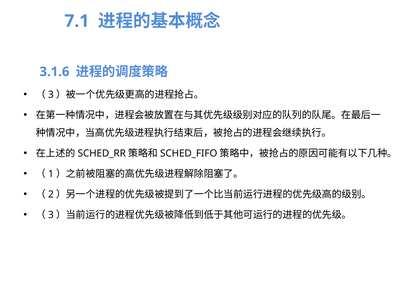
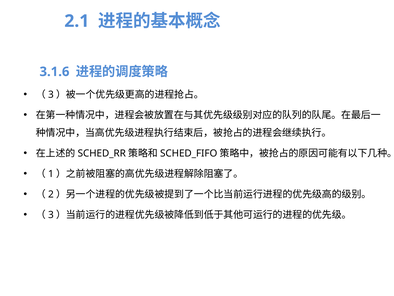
7.1: 7.1 -> 2.1
